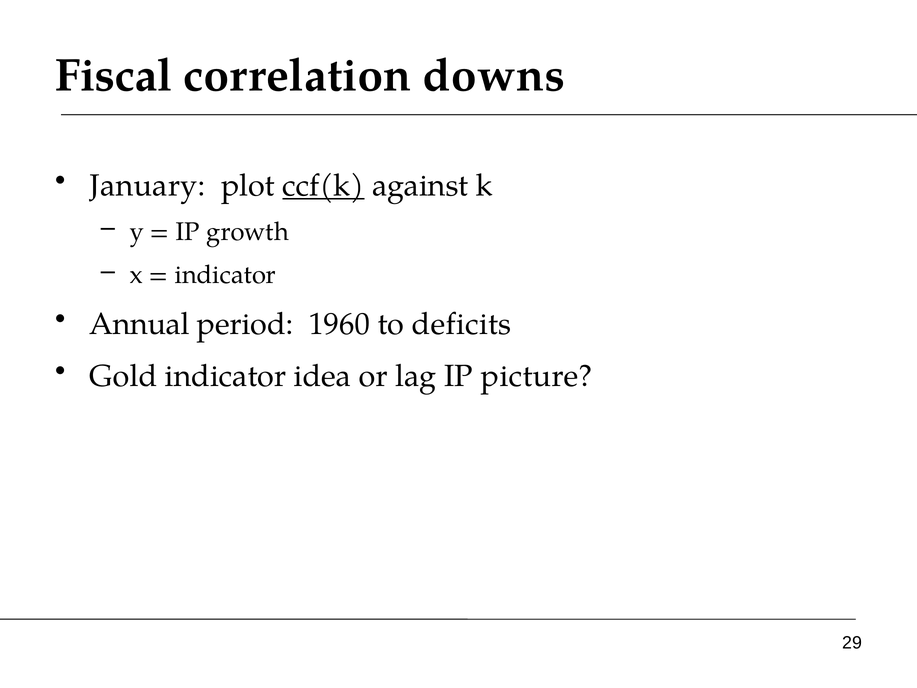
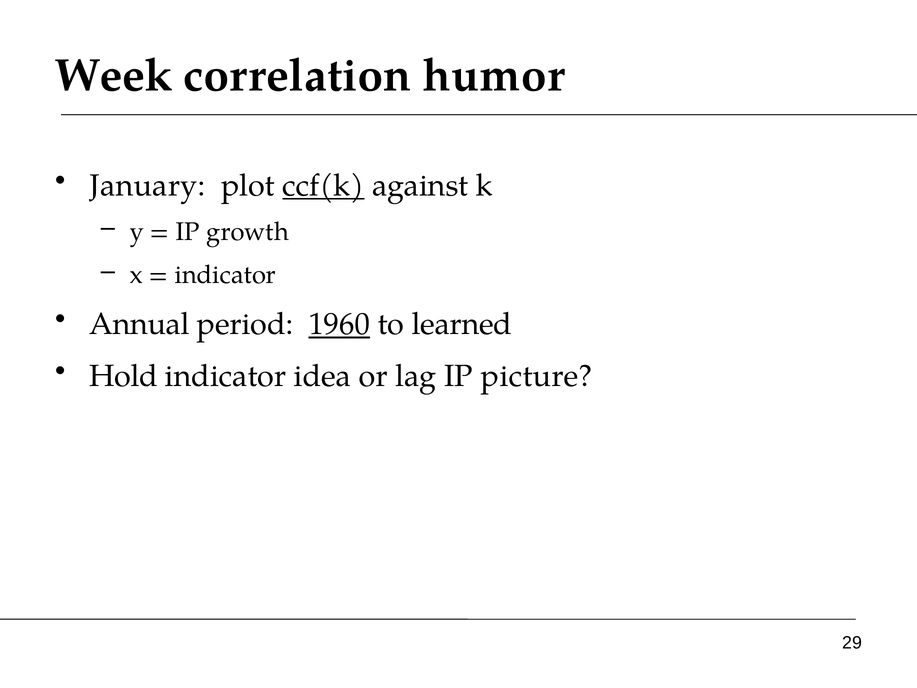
Fiscal: Fiscal -> Week
downs: downs -> humor
1960 underline: none -> present
deficits: deficits -> learned
Gold: Gold -> Hold
